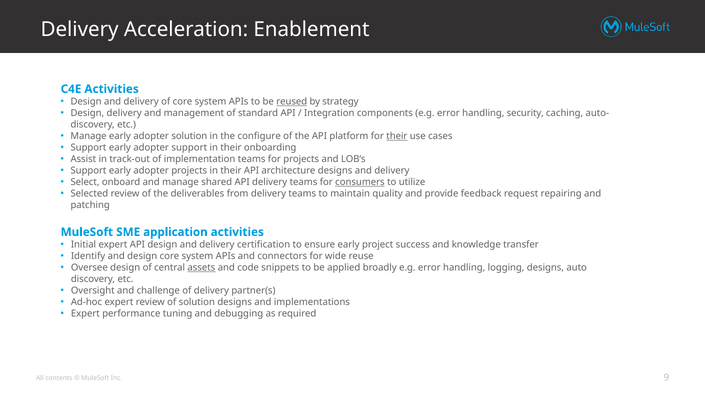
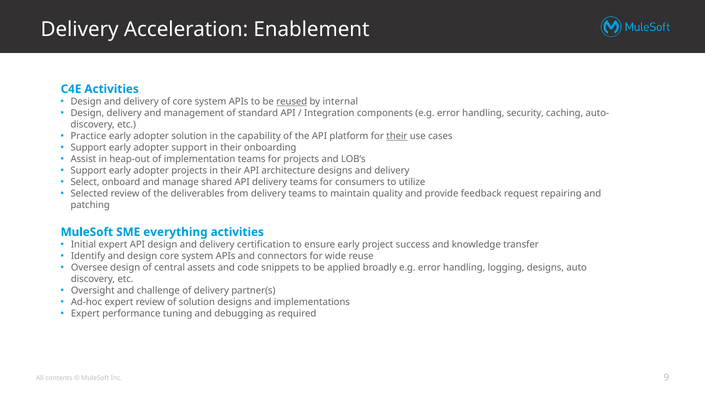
strategy: strategy -> internal
Manage at (89, 136): Manage -> Practice
configure: configure -> capability
track-out: track-out -> heap-out
consumers underline: present -> none
application: application -> everything
assets underline: present -> none
